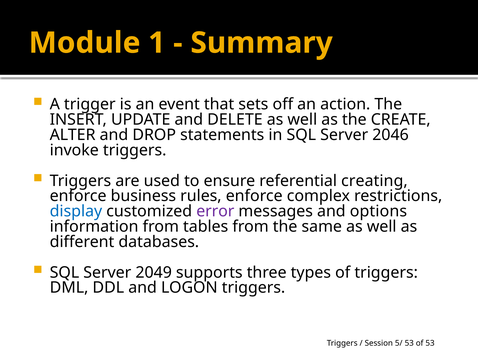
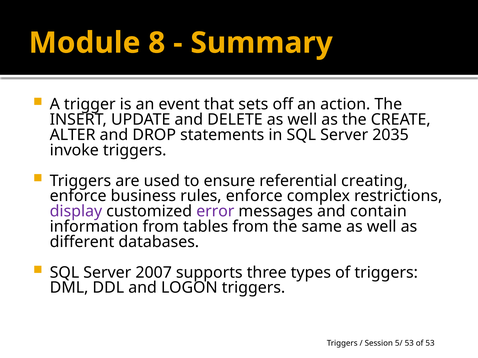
1: 1 -> 8
2046: 2046 -> 2035
display colour: blue -> purple
options: options -> contain
2049: 2049 -> 2007
